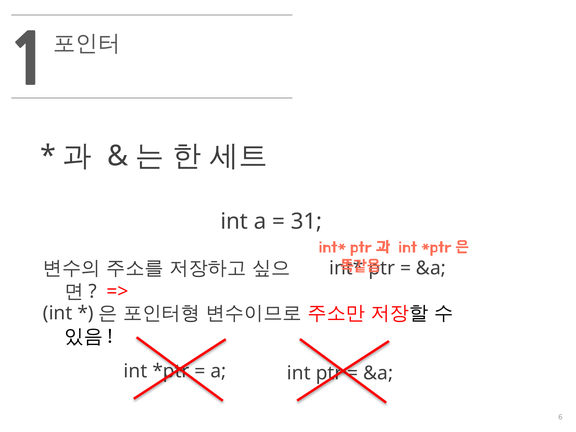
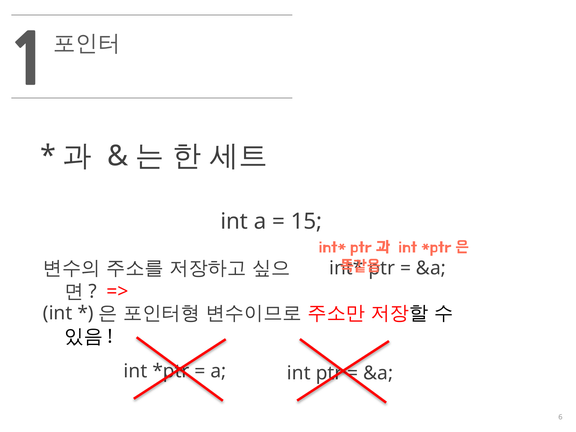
31: 31 -> 15
